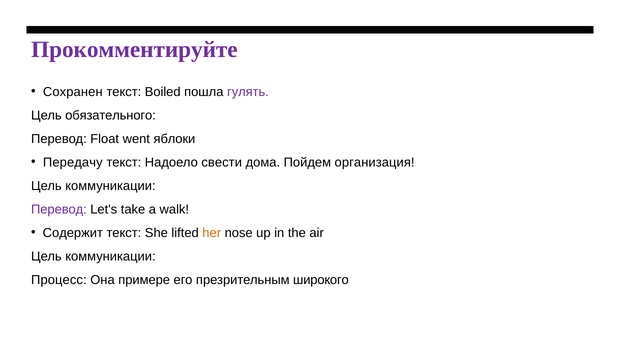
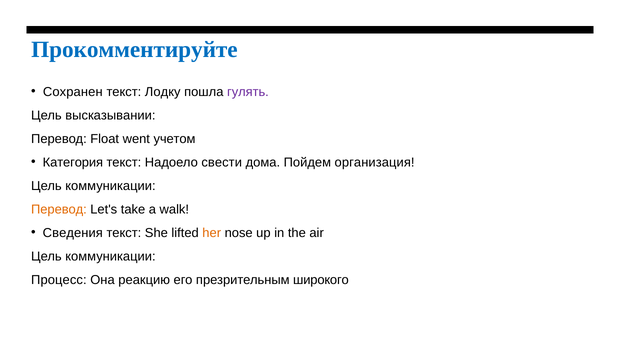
Прокомментируйте colour: purple -> blue
Boiled: Boiled -> Лодку
обязательного: обязательного -> высказывании
яблоки: яблоки -> учетом
Передачу: Передачу -> Категория
Перевод at (59, 209) colour: purple -> orange
Содержит: Содержит -> Сведения
примере: примере -> реакцию
